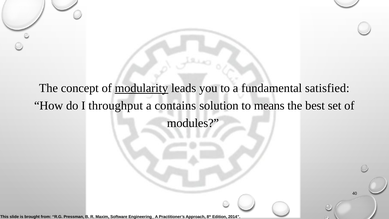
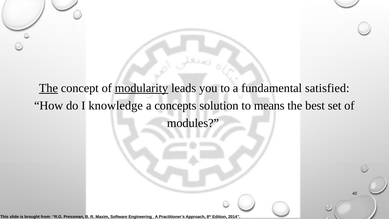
The at (48, 88) underline: none -> present
throughput: throughput -> knowledge
contains: contains -> concepts
